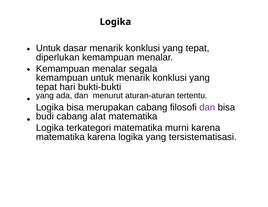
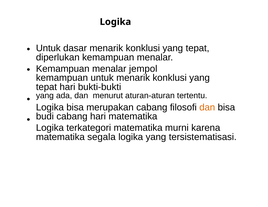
segala: segala -> jempol
dan at (207, 107) colour: purple -> orange
cabang alat: alat -> hari
matematika karena: karena -> segala
